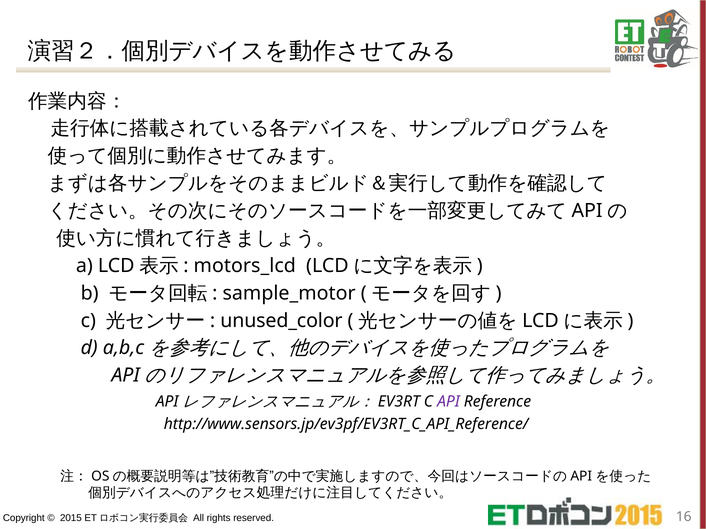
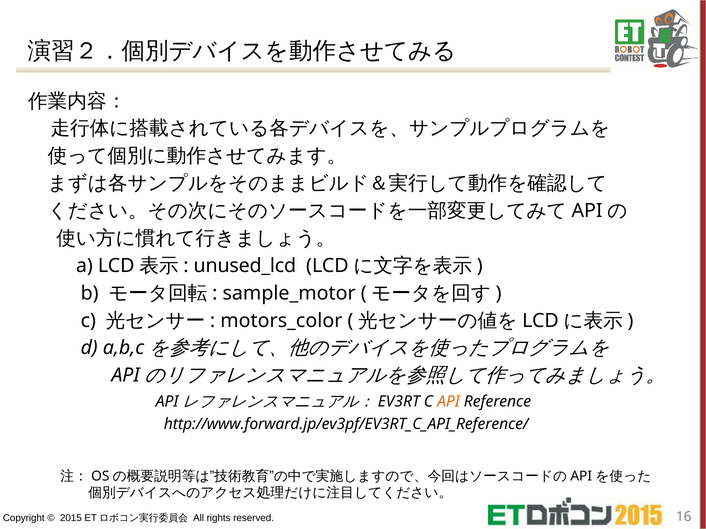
motors_lcd: motors_lcd -> unused_lcd
unused_color: unused_color -> motors_color
API colour: purple -> orange
http://www.sensors.jp/ev3pf/EV3RT_C_API_Reference/: http://www.sensors.jp/ev3pf/EV3RT_C_API_Reference/ -> http://www.forward.jp/ev3pf/EV3RT_C_API_Reference/
